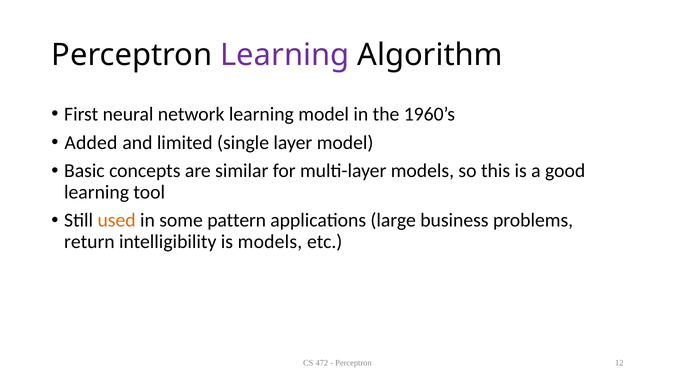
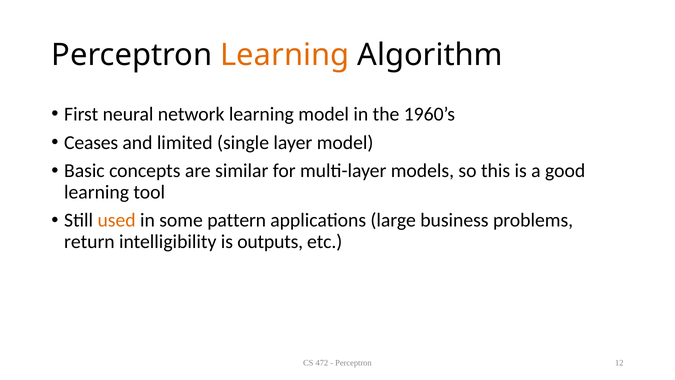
Learning at (285, 55) colour: purple -> orange
Added: Added -> Ceases
is models: models -> outputs
